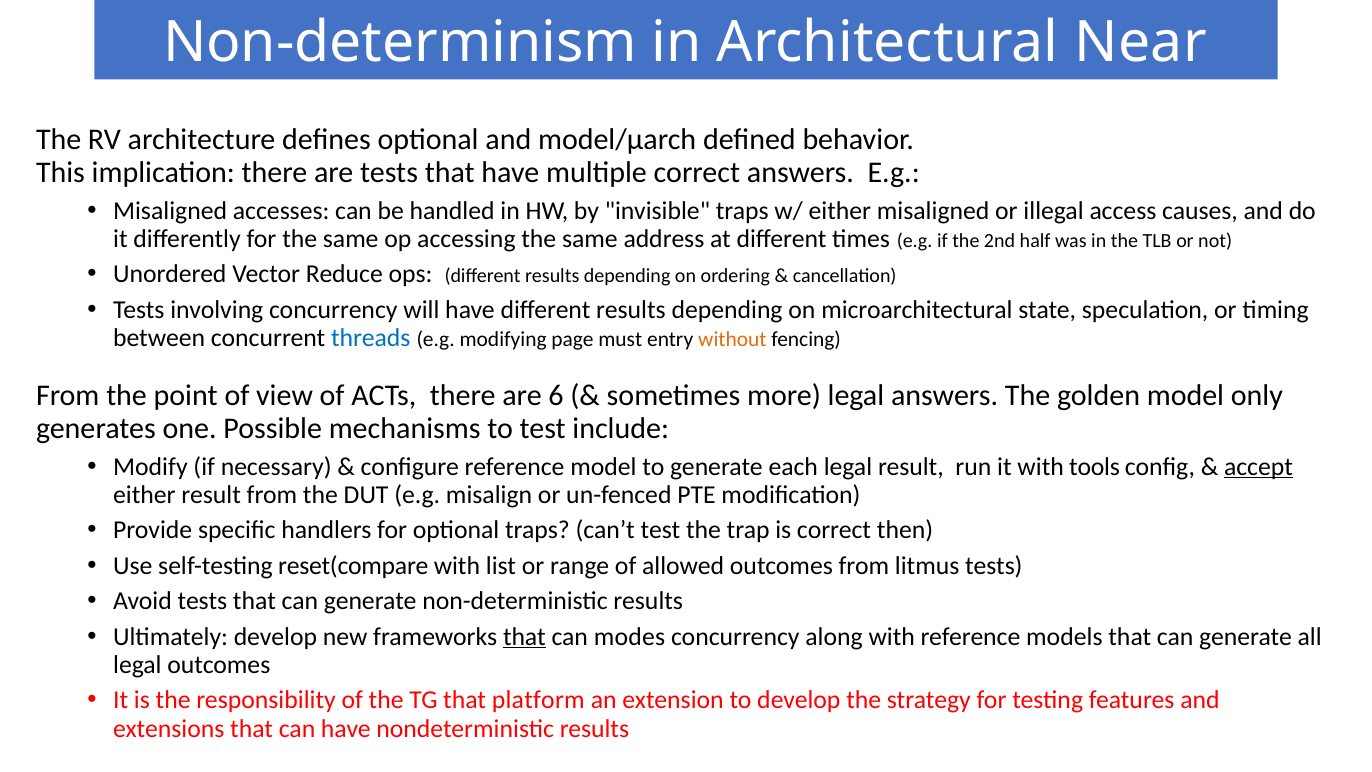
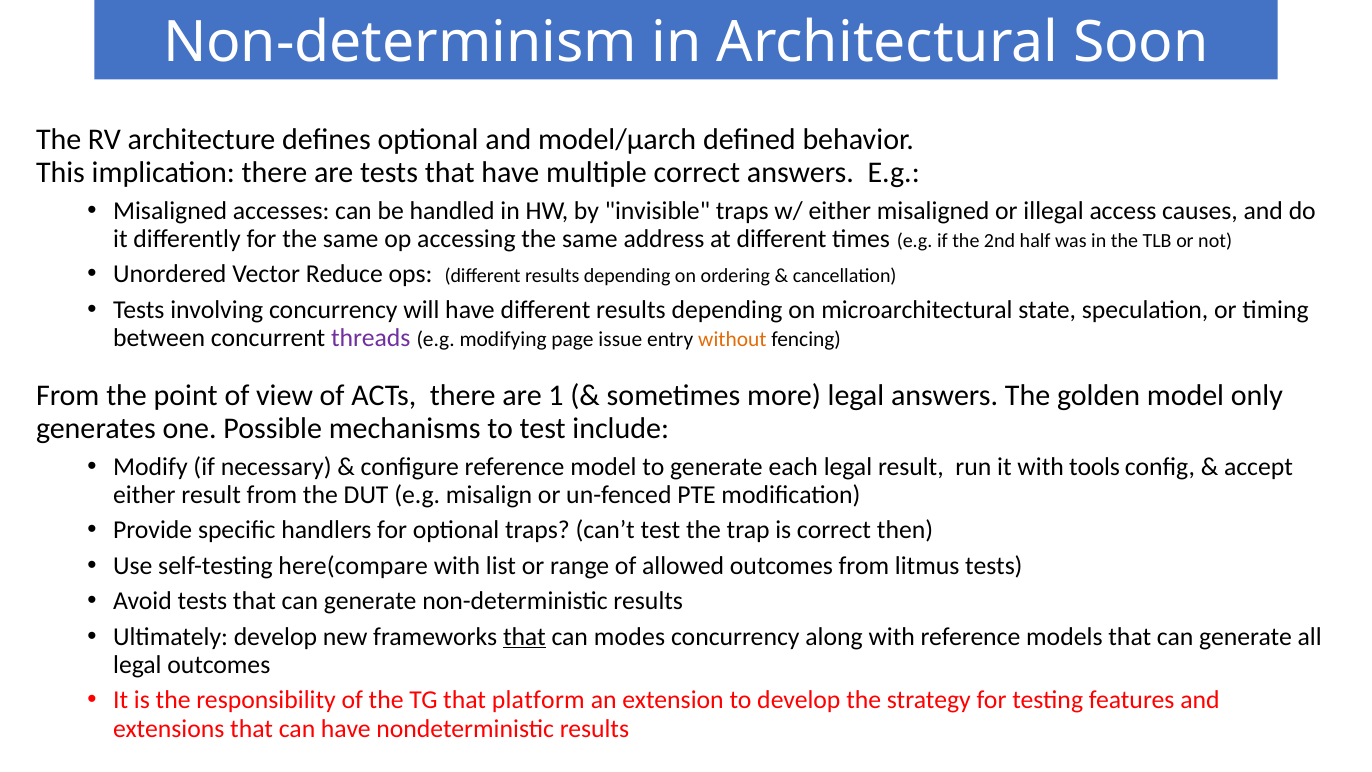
Near: Near -> Soon
threads colour: blue -> purple
must: must -> issue
6: 6 -> 1
accept underline: present -> none
reset(compare: reset(compare -> here(compare
